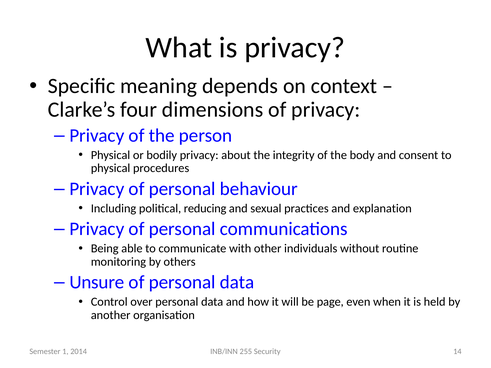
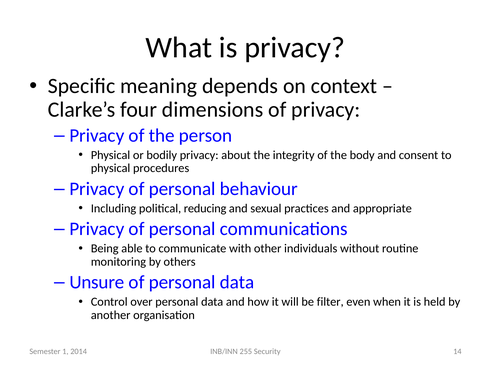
explanation: explanation -> appropriate
page: page -> filter
